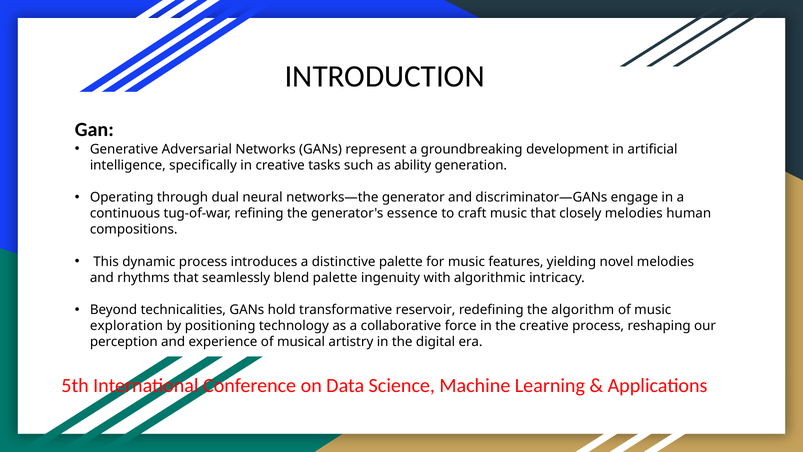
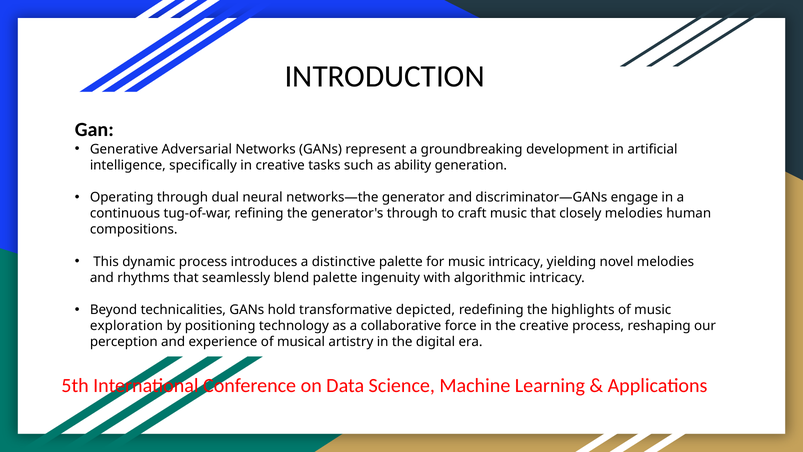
generator's essence: essence -> through
music features: features -> intricacy
reservoir: reservoir -> depicted
algorithm: algorithm -> highlights
